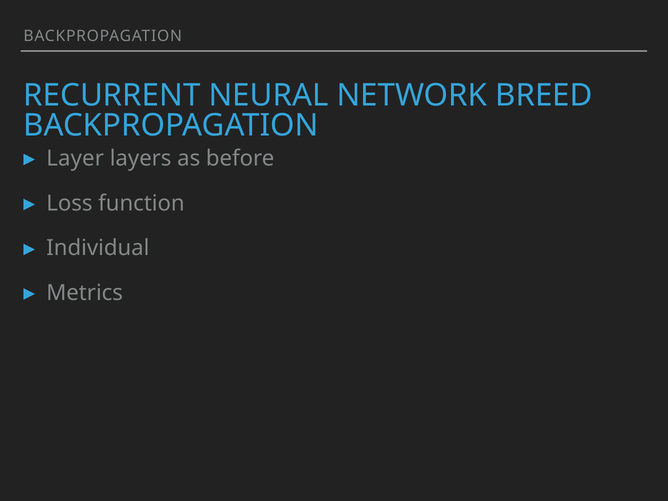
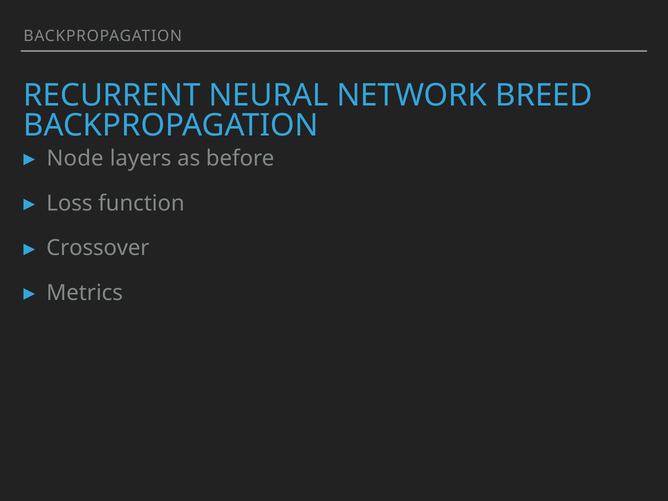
Layer: Layer -> Node
Individual: Individual -> Crossover
